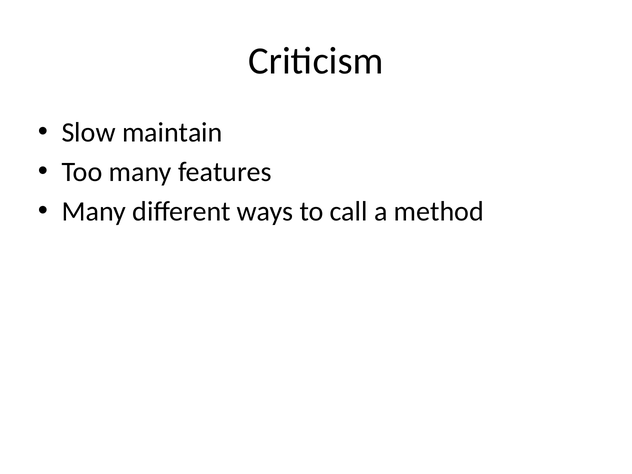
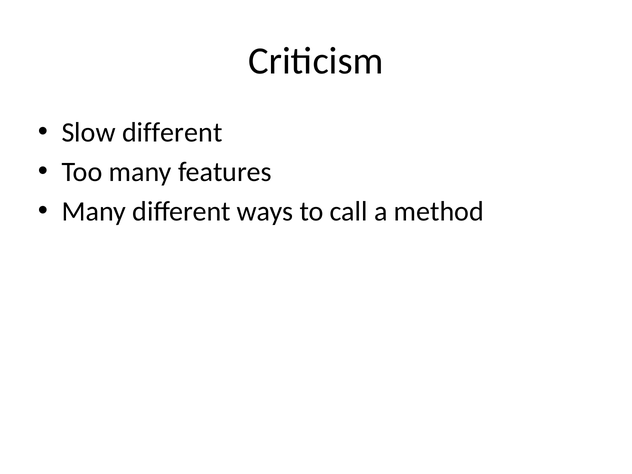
Slow maintain: maintain -> different
